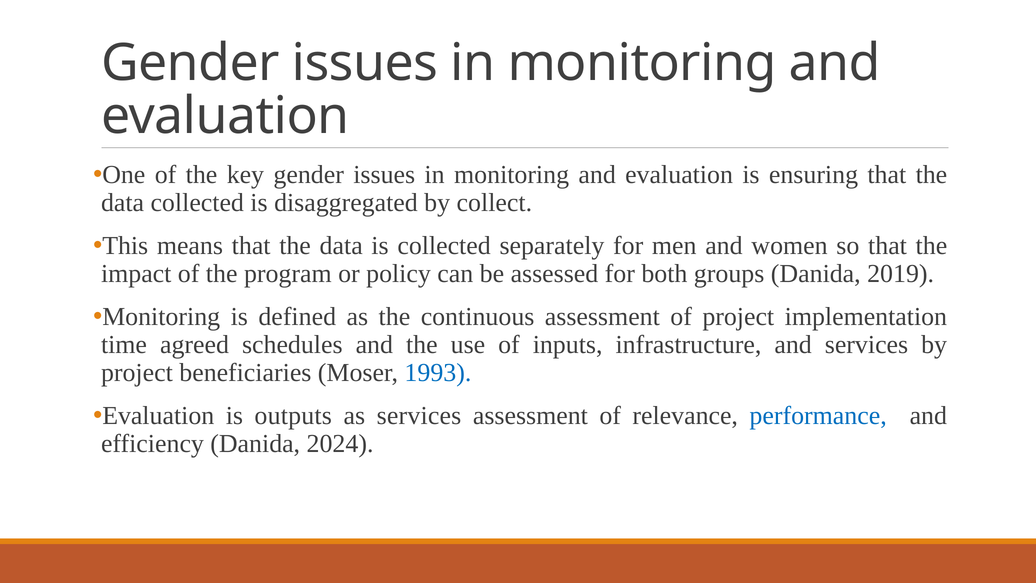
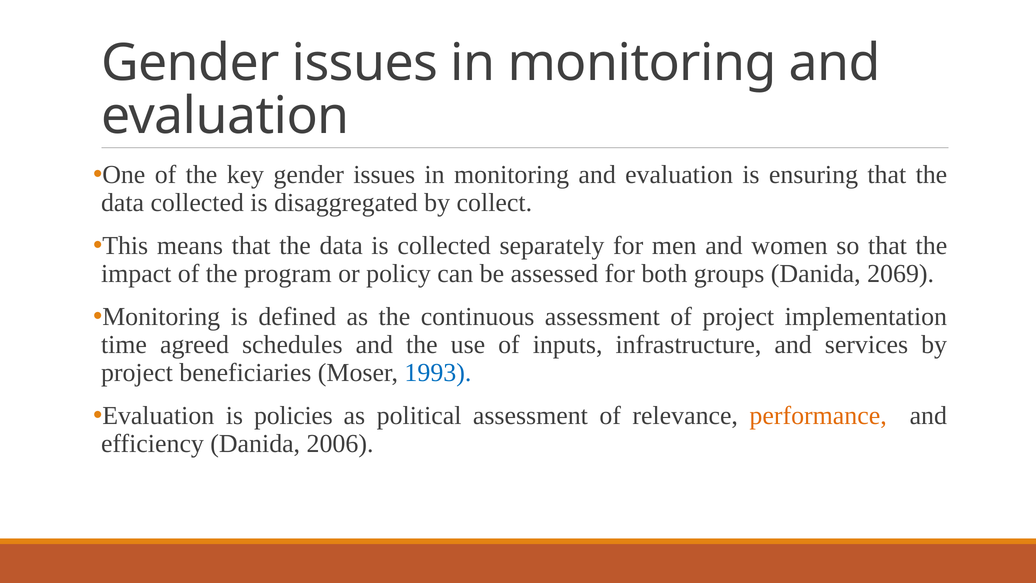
2019: 2019 -> 2069
outputs: outputs -> policies
as services: services -> political
performance colour: blue -> orange
2024: 2024 -> 2006
